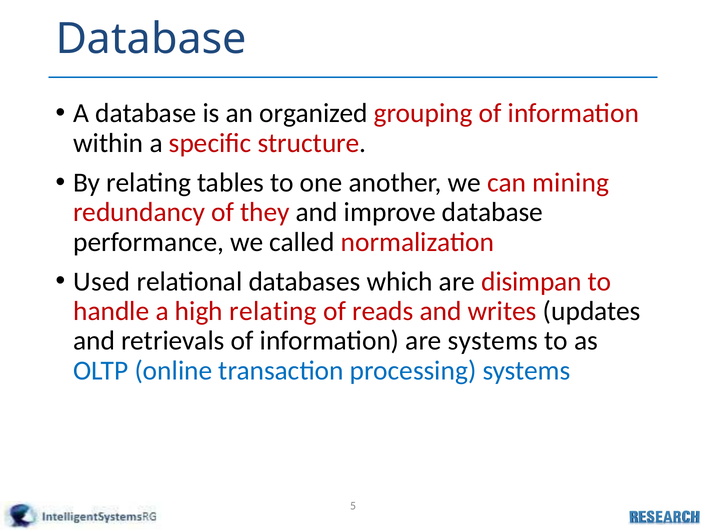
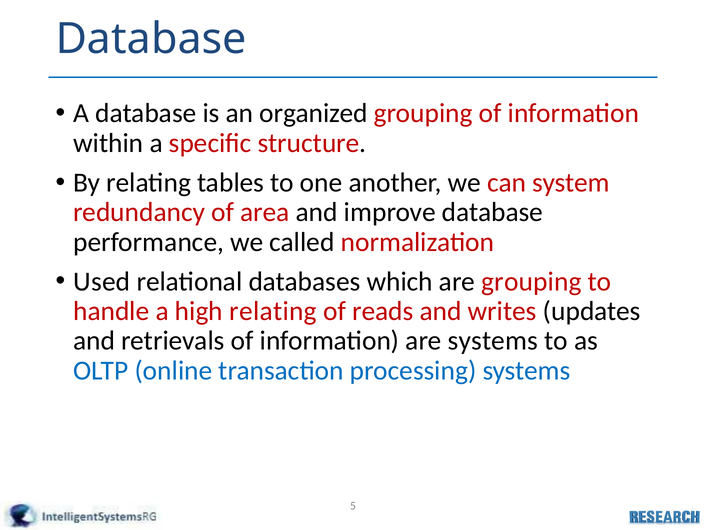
mining: mining -> system
they: they -> area
are disimpan: disimpan -> grouping
